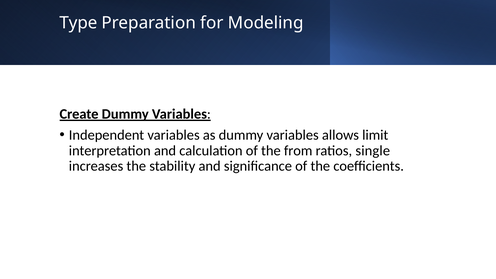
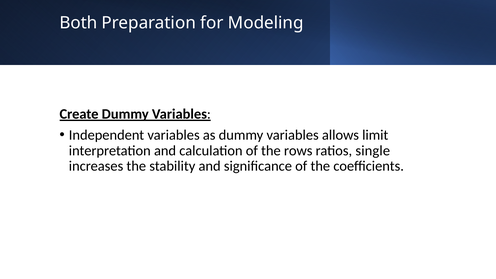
Type: Type -> Both
from: from -> rows
